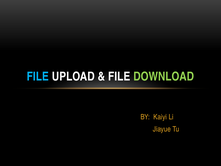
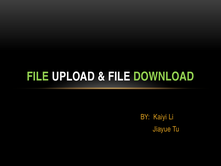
FILE at (38, 76) colour: light blue -> light green
